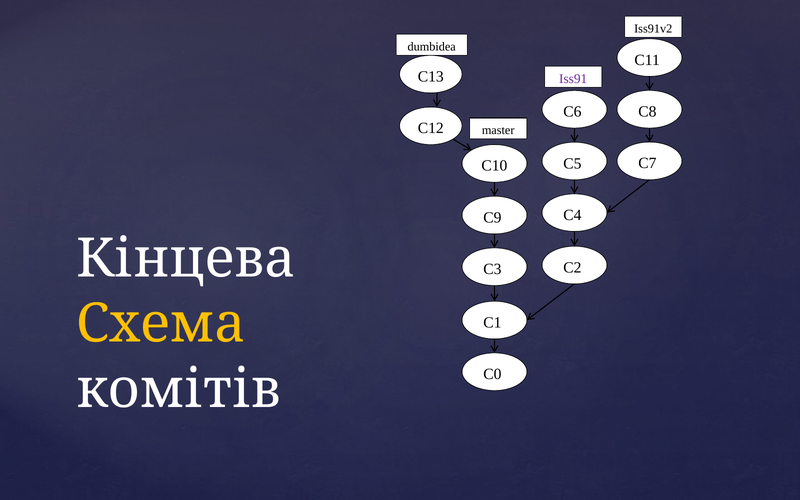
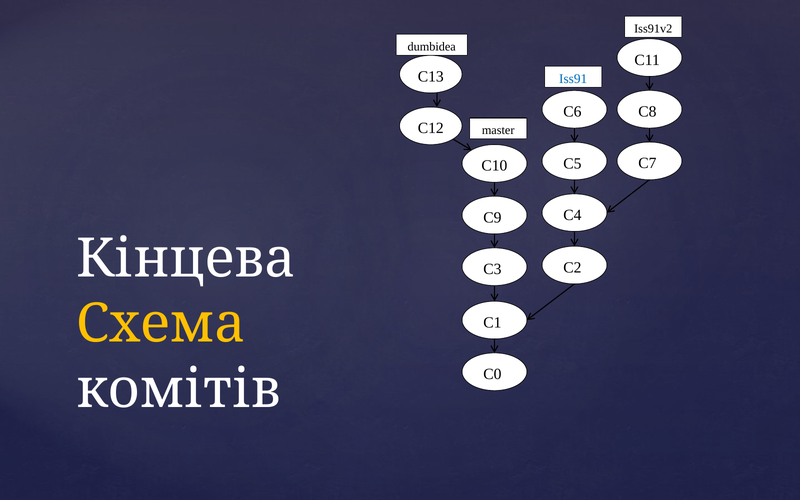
Iss91 colour: purple -> blue
